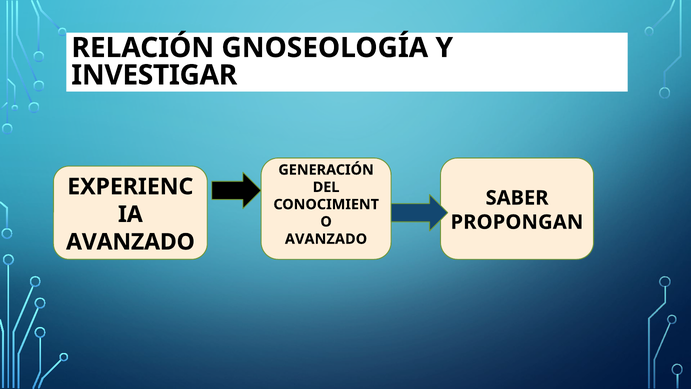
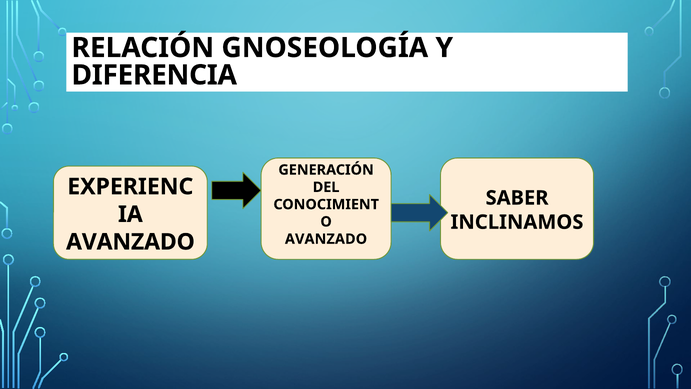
INVESTIGAR: INVESTIGAR -> DIFERENCIA
PROPONGAN: PROPONGAN -> INCLINAMOS
